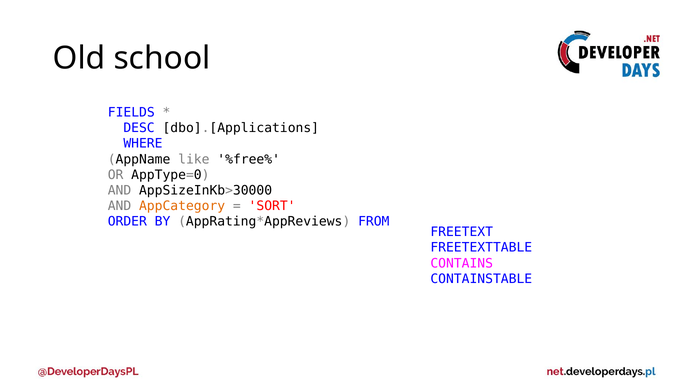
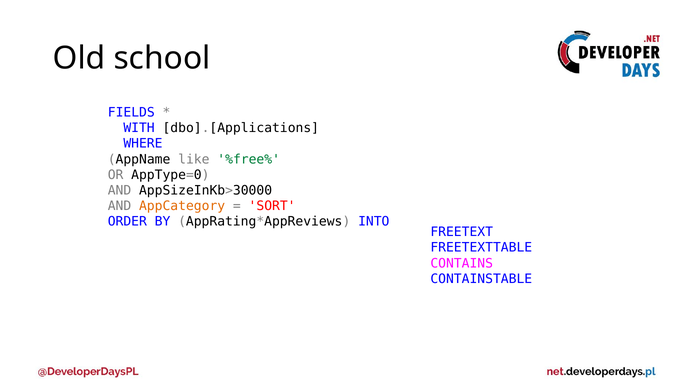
DESC: DESC -> WITH
%free% colour: black -> green
FROM: FROM -> INTO
